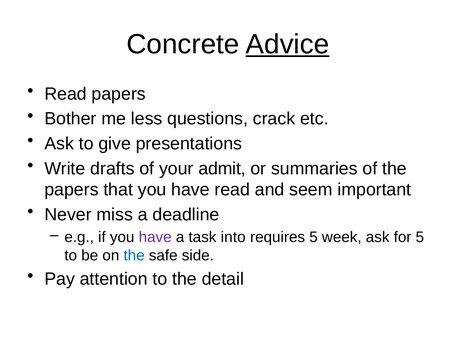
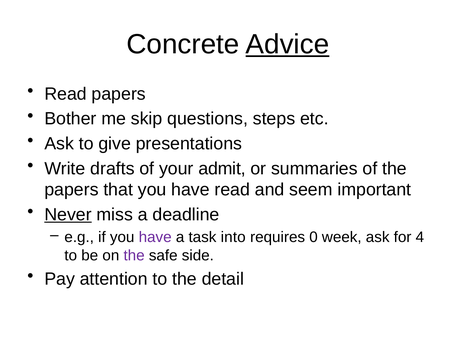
less: less -> skip
crack: crack -> steps
Never underline: none -> present
requires 5: 5 -> 0
for 5: 5 -> 4
the at (134, 256) colour: blue -> purple
